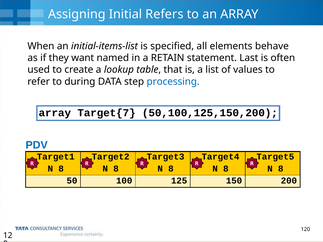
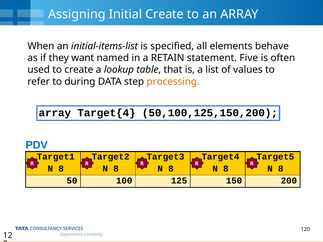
Initial Refers: Refers -> Create
Last: Last -> Five
processing colour: blue -> orange
Target{7: Target{7 -> Target{4
